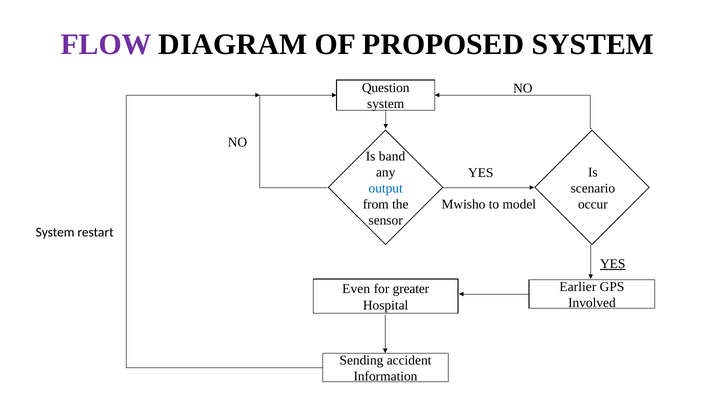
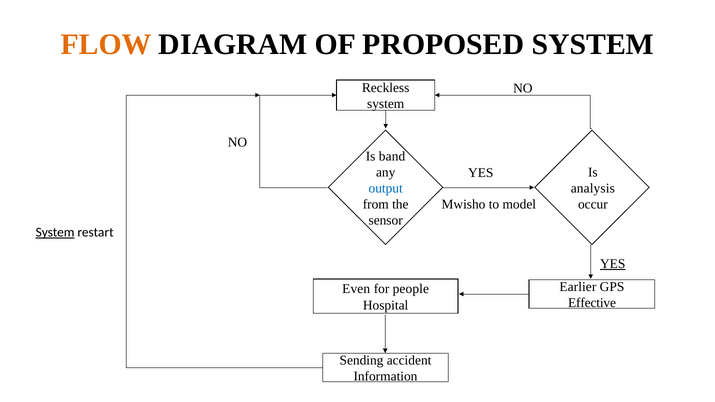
FLOW colour: purple -> orange
Question: Question -> Reckless
scenario: scenario -> analysis
System at (55, 232) underline: none -> present
greater: greater -> people
Involved: Involved -> Effective
